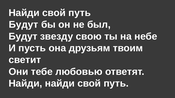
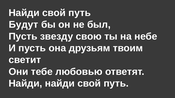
Будут at (23, 37): Будут -> Пусть
